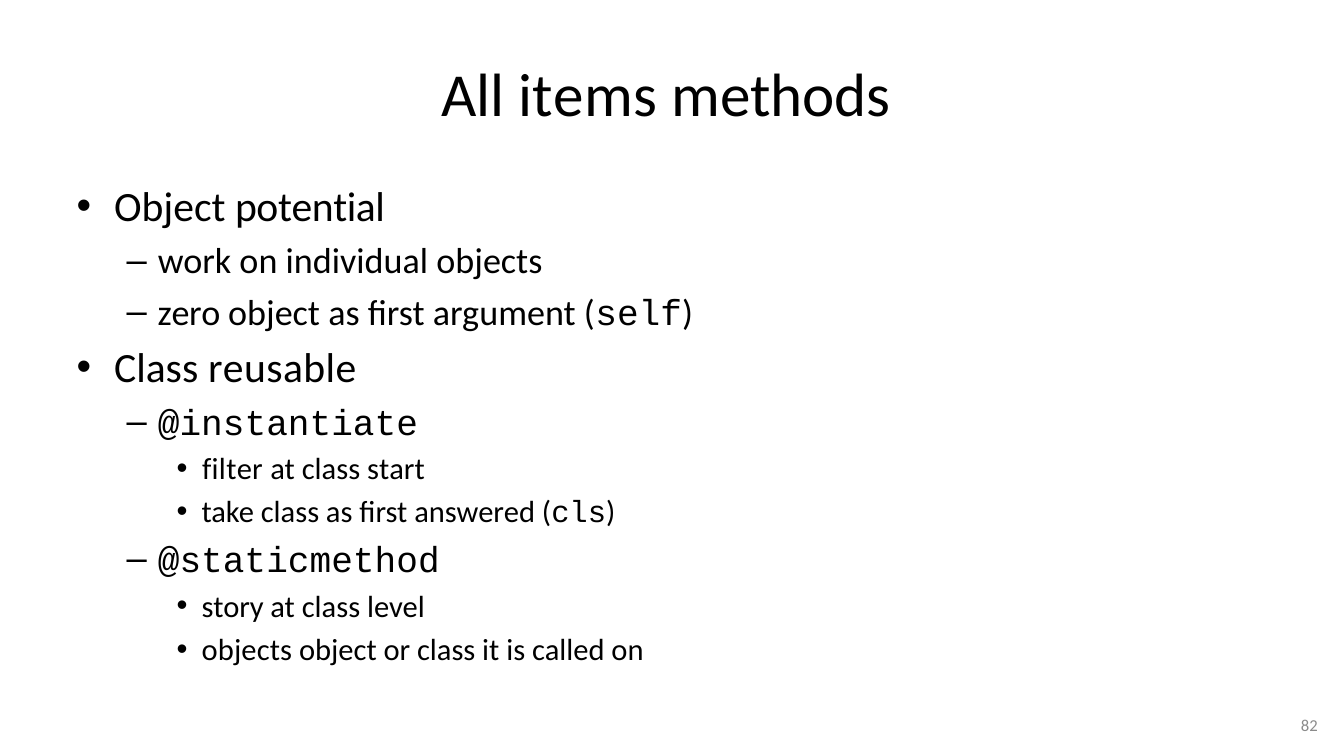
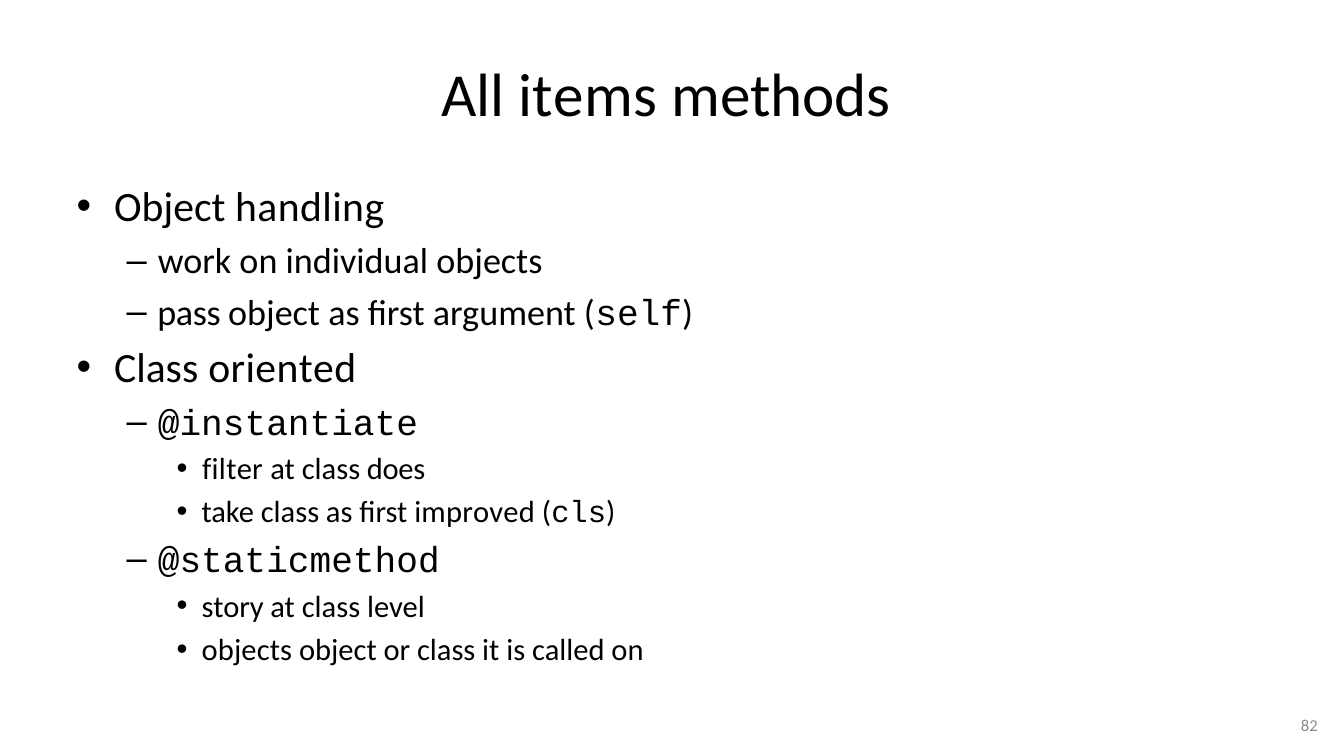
potential: potential -> handling
zero: zero -> pass
reusable: reusable -> oriented
start: start -> does
answered: answered -> improved
